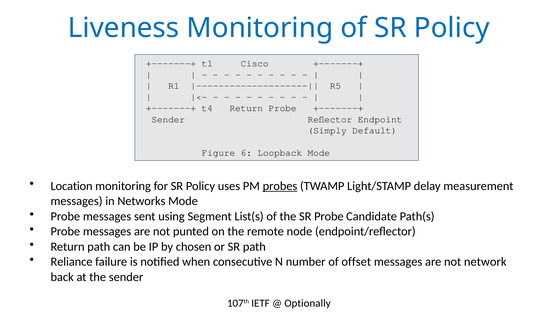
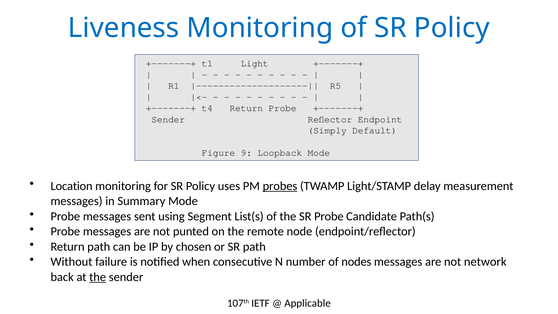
Cisco: Cisco -> Light
6: 6 -> 9
Networks: Networks -> Summary
Reliance: Reliance -> Without
offset: offset -> nodes
the at (98, 277) underline: none -> present
Optionally: Optionally -> Applicable
